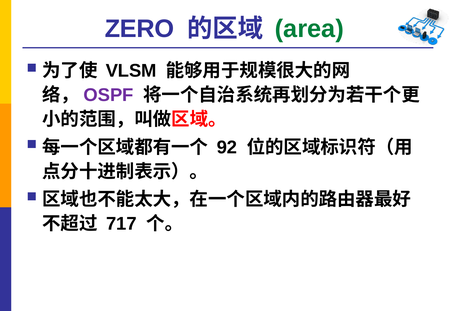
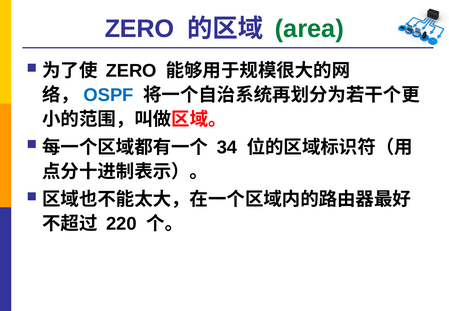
VLSM at (131, 71): VLSM -> ZERO
OSPF colour: purple -> blue
92: 92 -> 34
717: 717 -> 220
